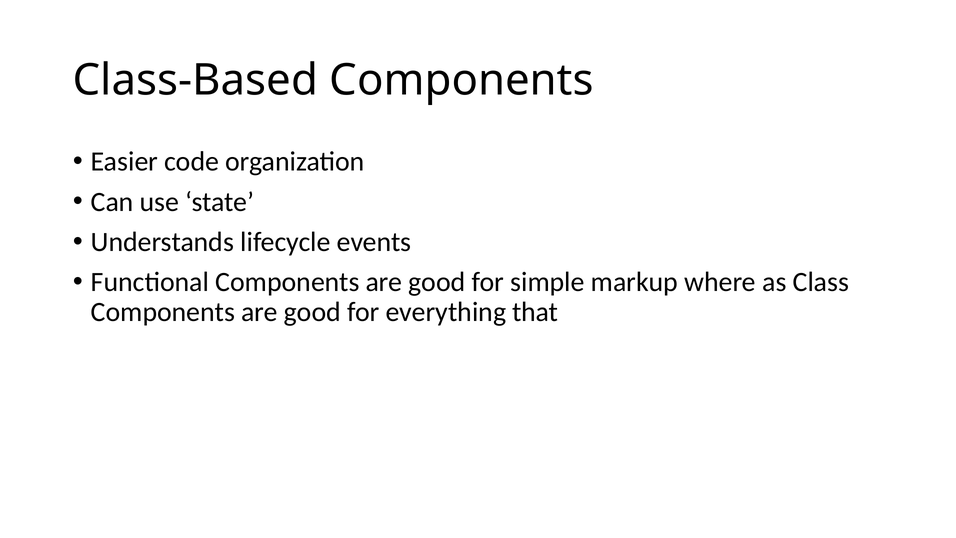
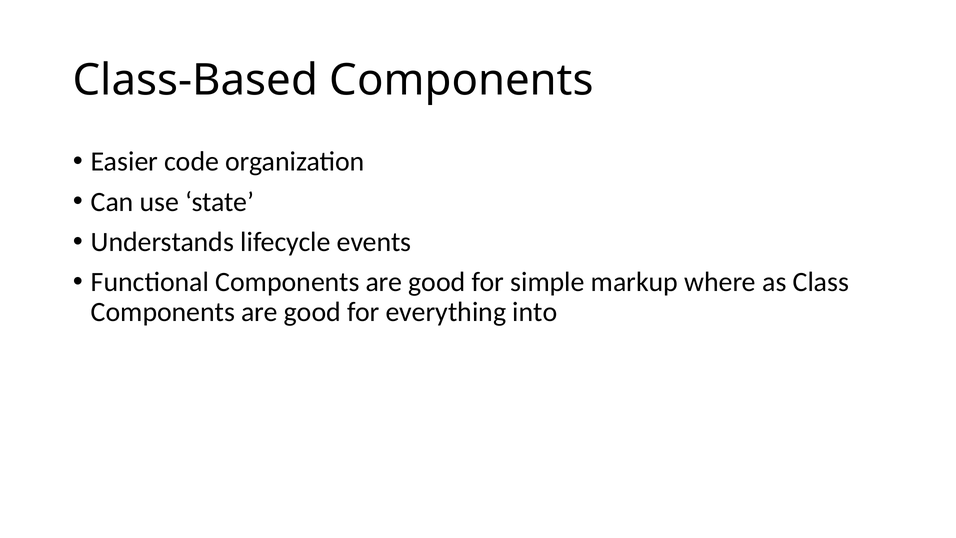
that: that -> into
